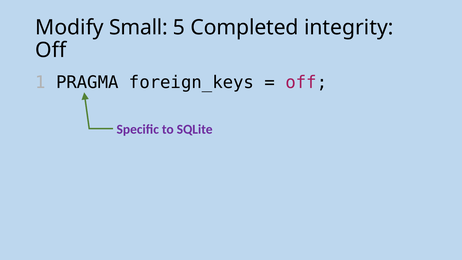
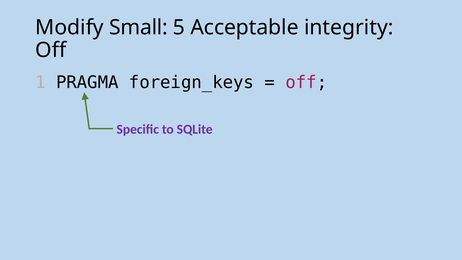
Completed: Completed -> Acceptable
